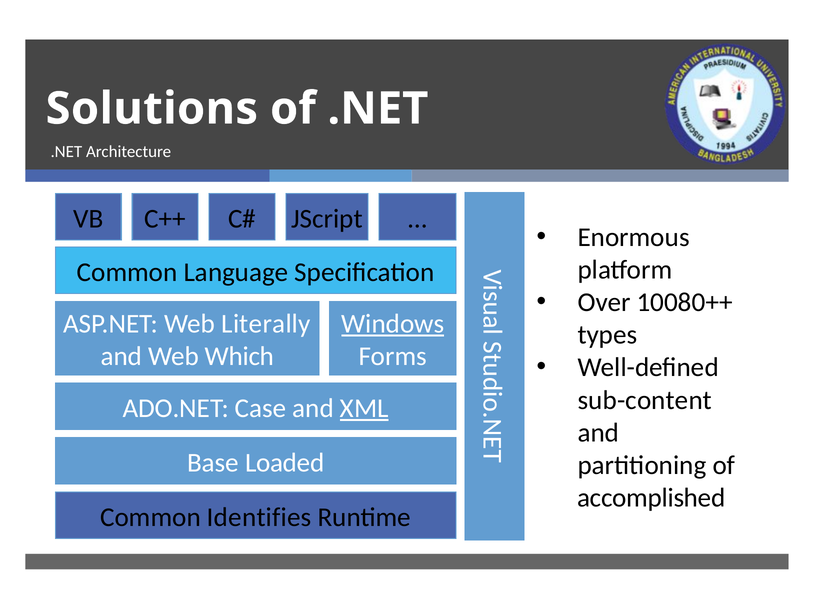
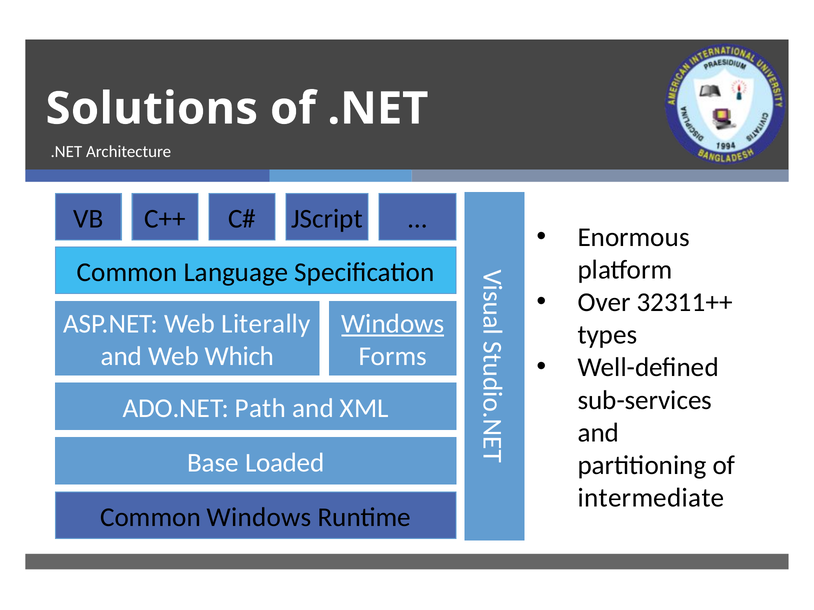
10080++: 10080++ -> 32311++
sub-content: sub-content -> sub-services
Case: Case -> Path
XML underline: present -> none
accomplished: accomplished -> intermediate
Common Identifies: Identifies -> Windows
